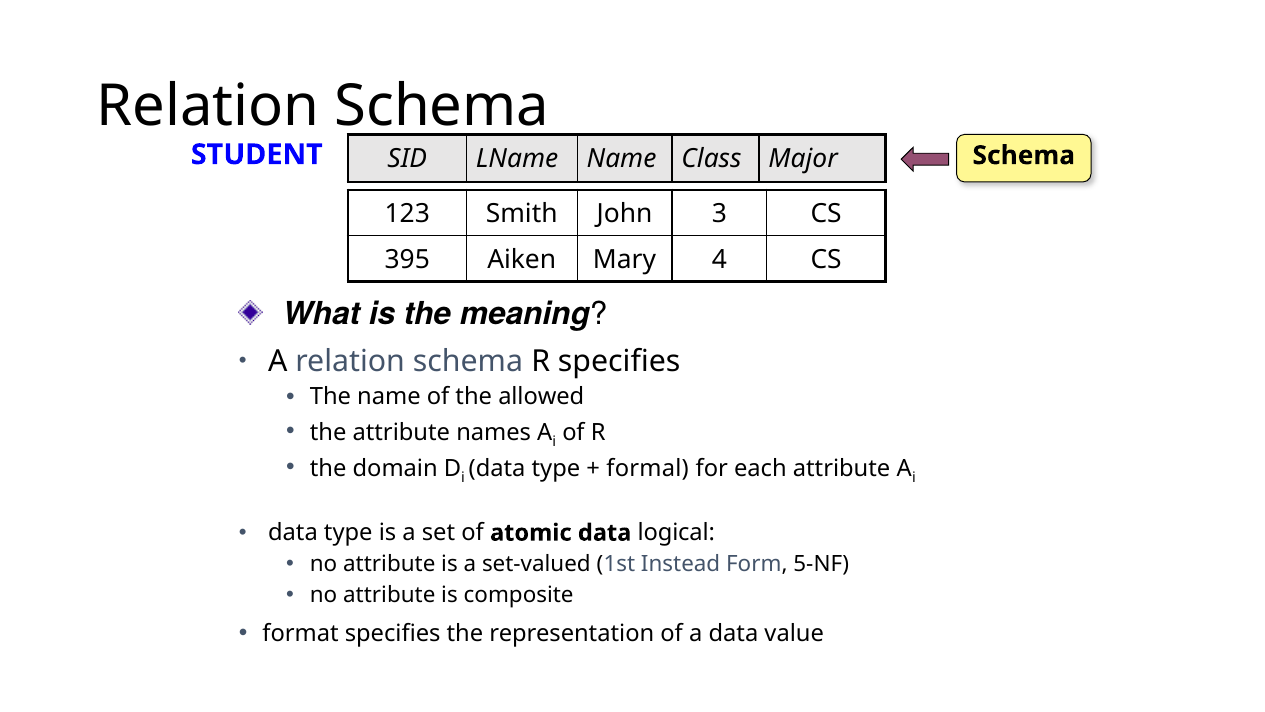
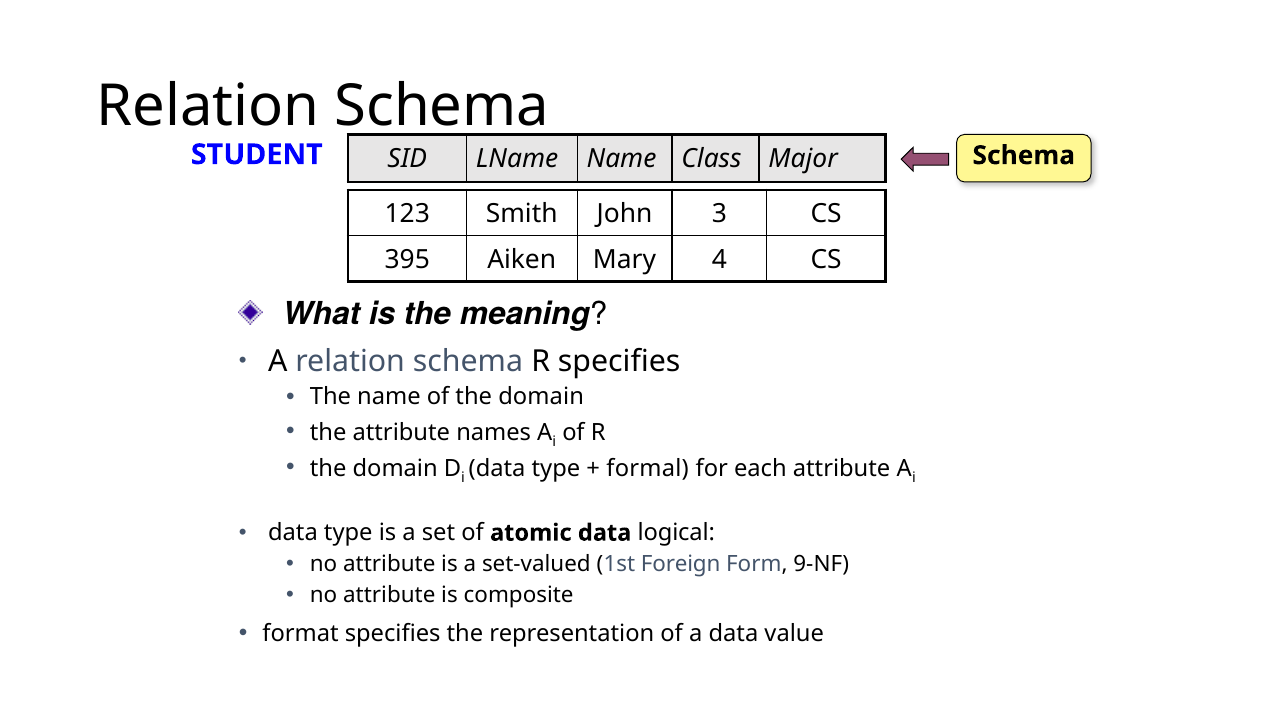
of the allowed: allowed -> domain
Instead: Instead -> Foreign
5-NF: 5-NF -> 9-NF
